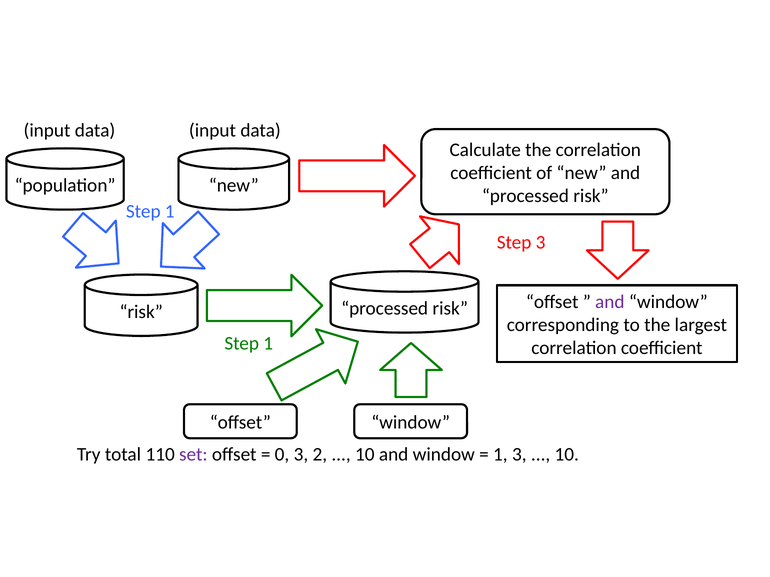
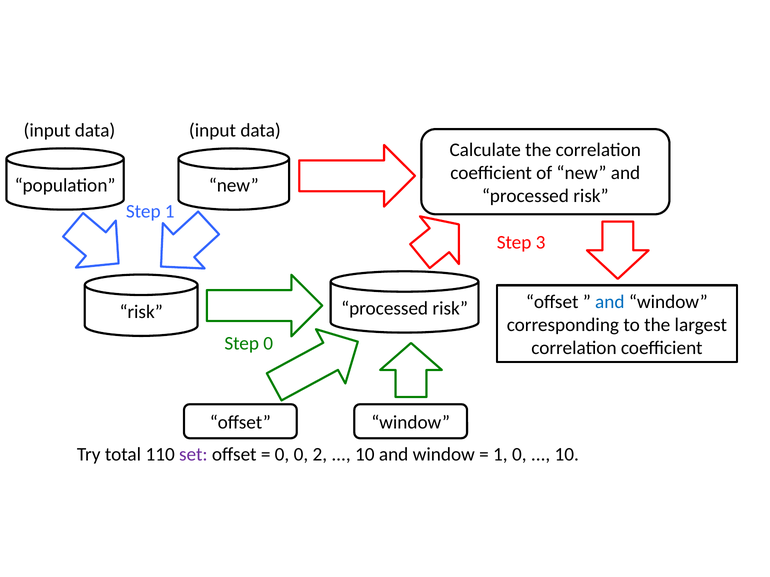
and at (610, 302) colour: purple -> blue
1 at (268, 343): 1 -> 0
0 3: 3 -> 0
1 3: 3 -> 0
